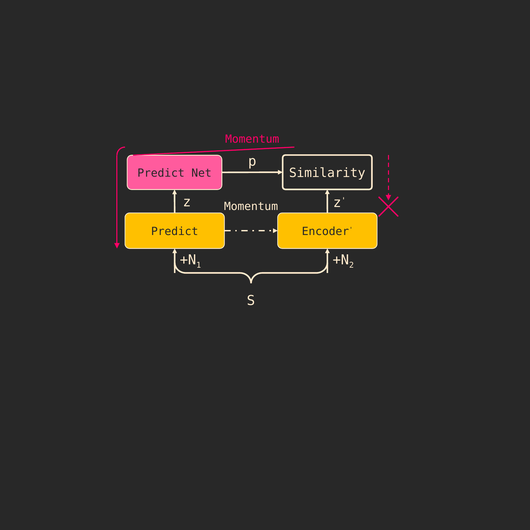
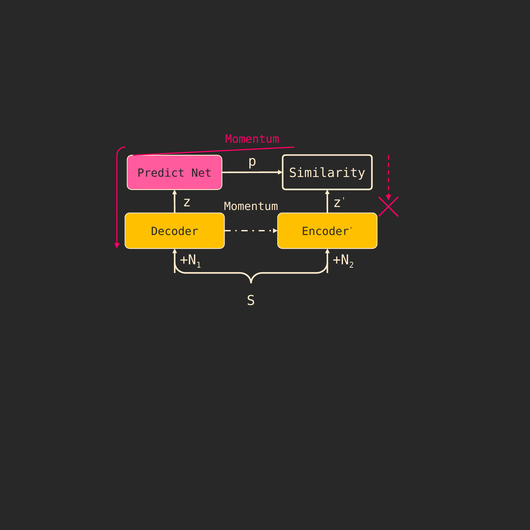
Predict at (175, 231): Predict -> Decoder
